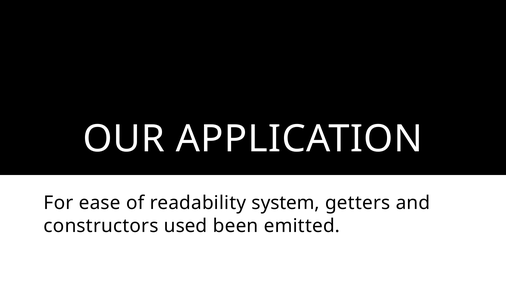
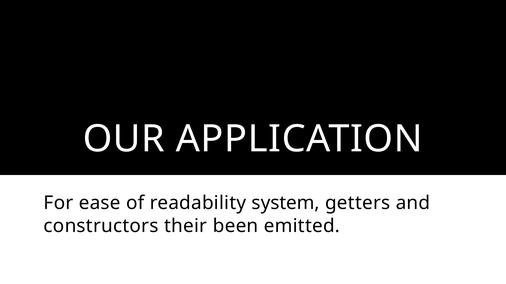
used: used -> their
